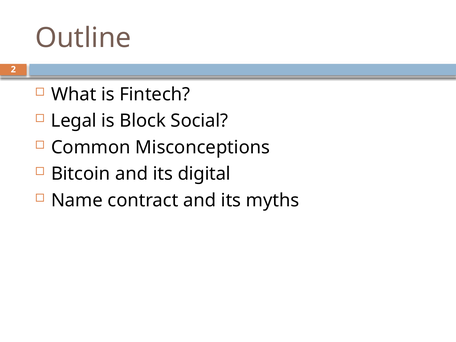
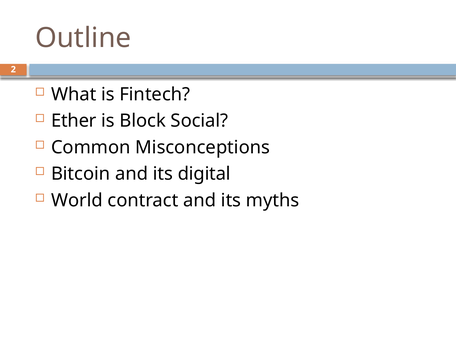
Legal: Legal -> Ether
Name: Name -> World
